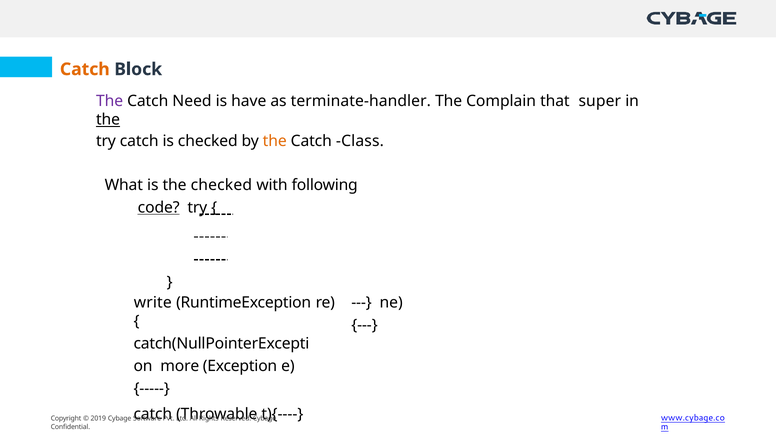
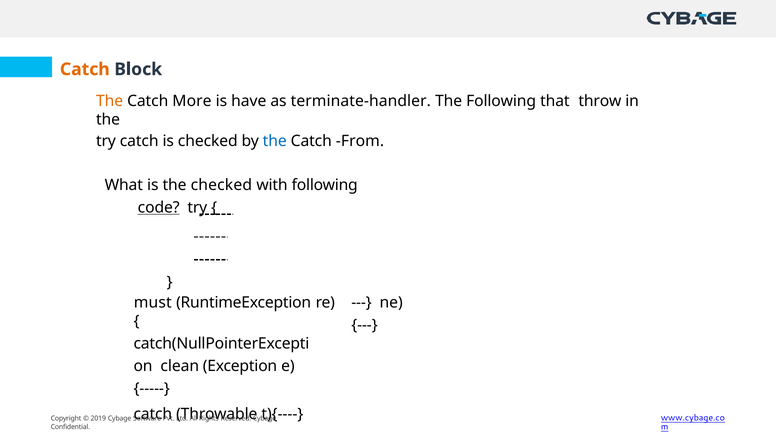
The at (110, 101) colour: purple -> orange
Need: Need -> More
The Complain: Complain -> Following
super: super -> throw
the at (108, 120) underline: present -> none
the at (275, 141) colour: orange -> blue
Class: Class -> From
write: write -> must
more: more -> clean
